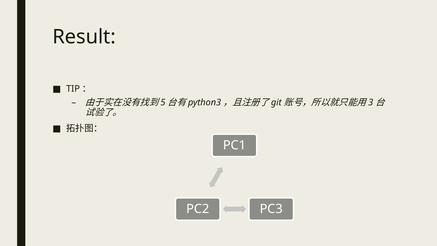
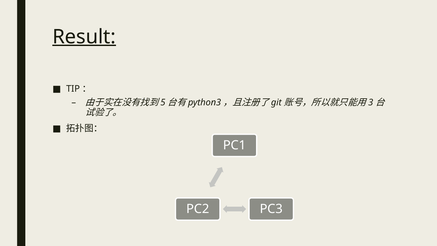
Result underline: none -> present
